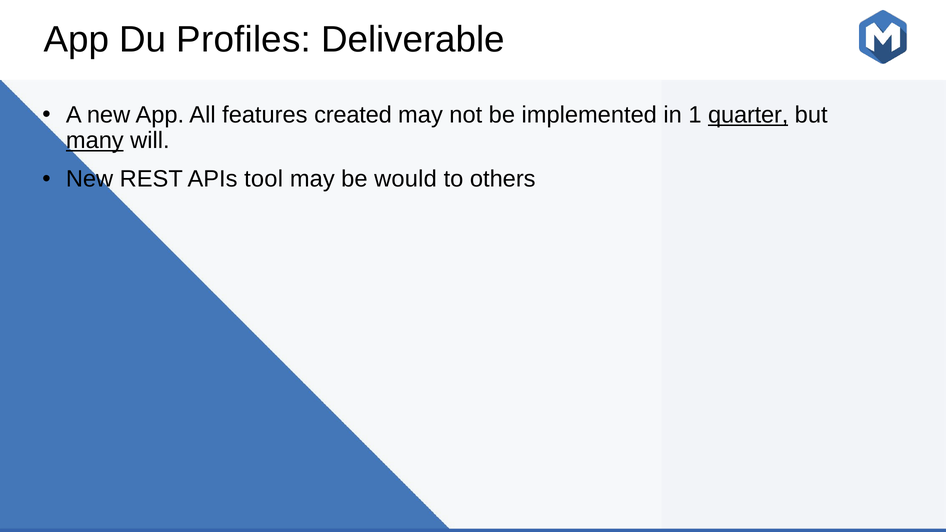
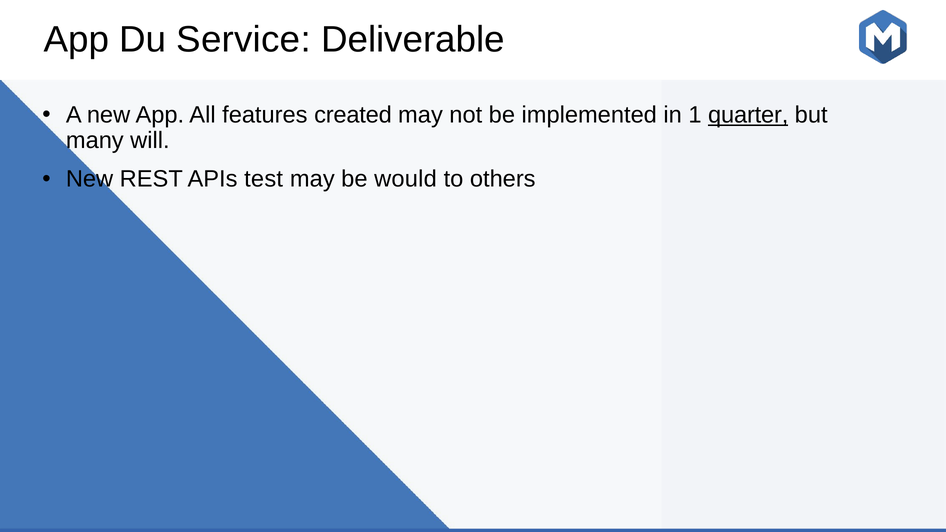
Profiles: Profiles -> Service
many underline: present -> none
tool: tool -> test
